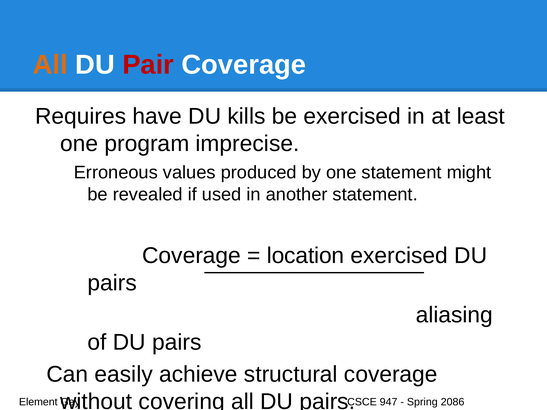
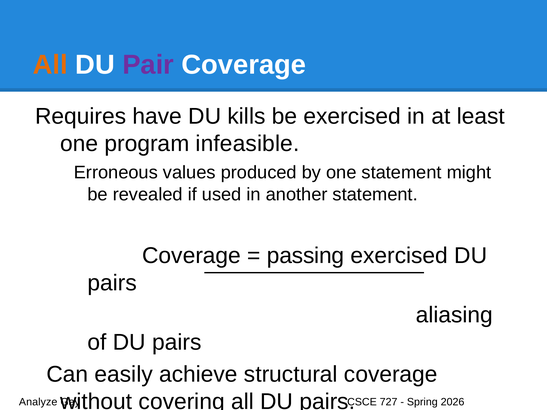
Pair colour: red -> purple
imprecise: imprecise -> infeasible
location: location -> passing
Element: Element -> Analyze
947: 947 -> 727
2086: 2086 -> 2026
